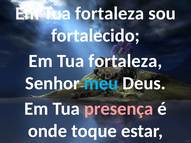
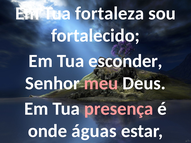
fortaleza at (125, 61): fortaleza -> esconder
meu colour: light blue -> pink
toque: toque -> águas
